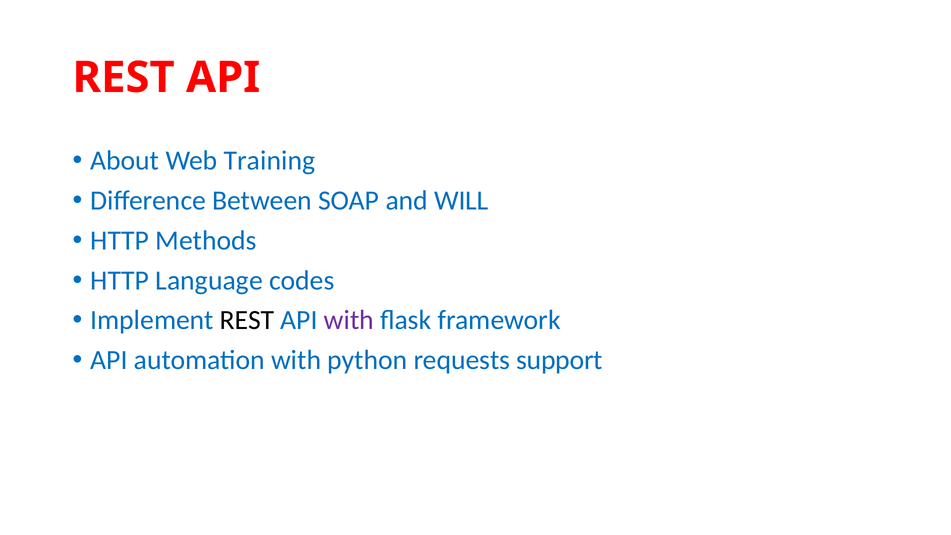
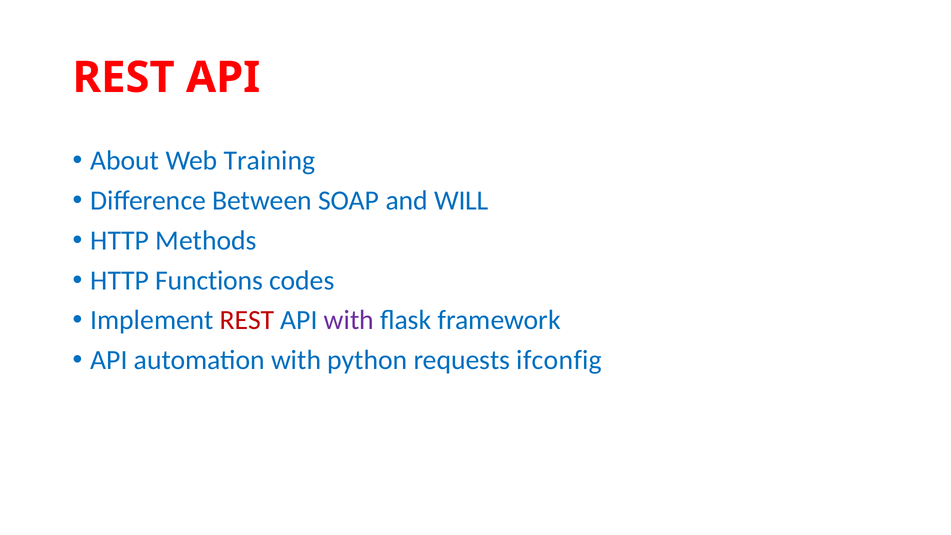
Language: Language -> Functions
REST at (247, 320) colour: black -> red
support: support -> ifconfig
